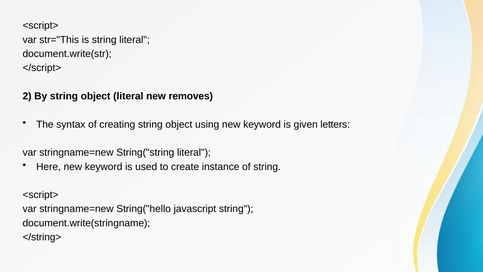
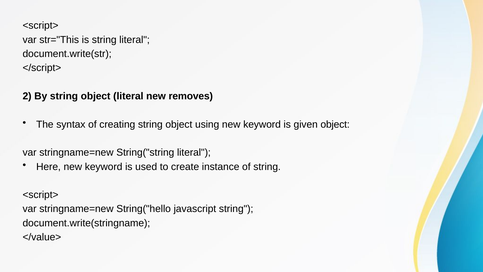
given letters: letters -> object
</string>: </string> -> </value>
